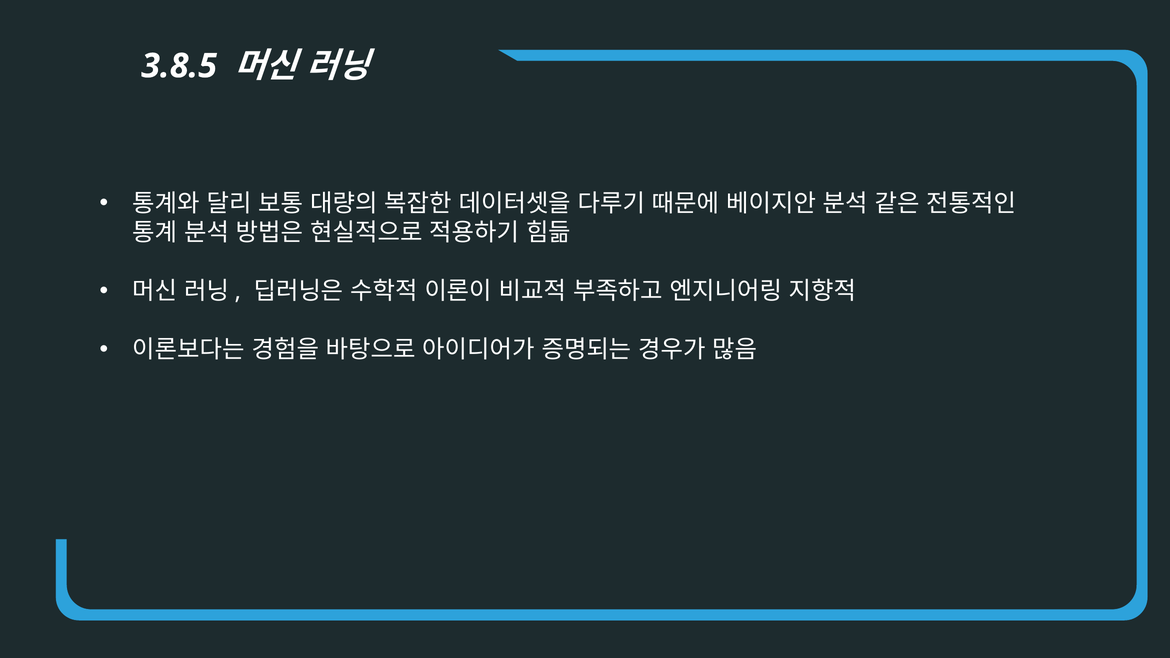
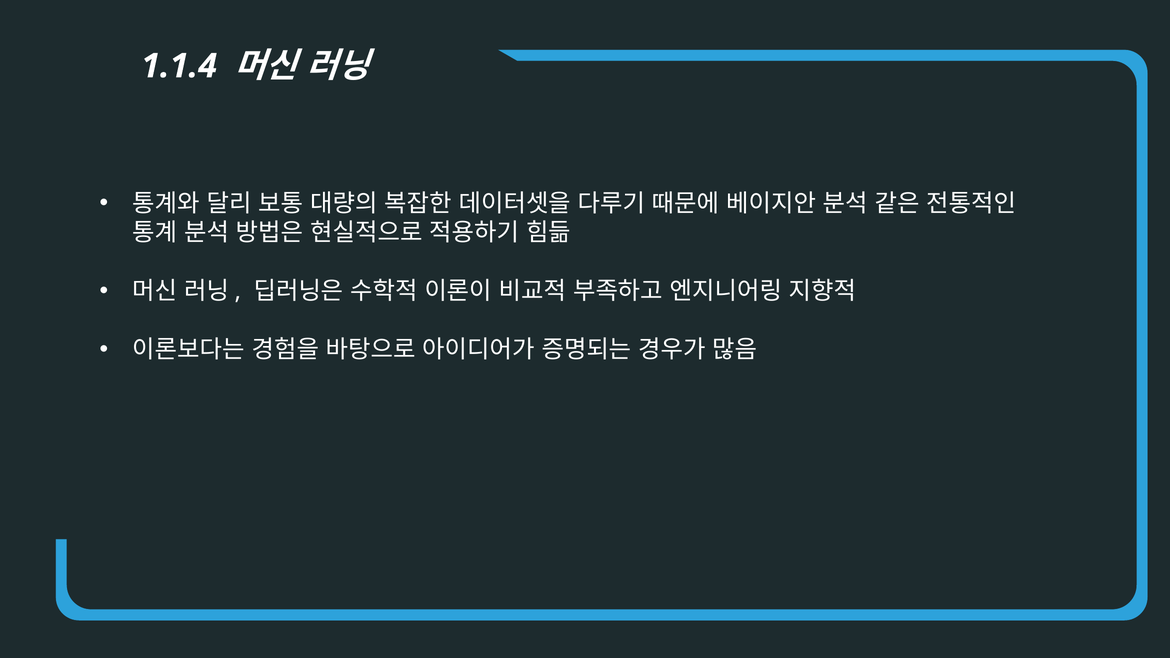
3.8.5: 3.8.5 -> 1.1.4
